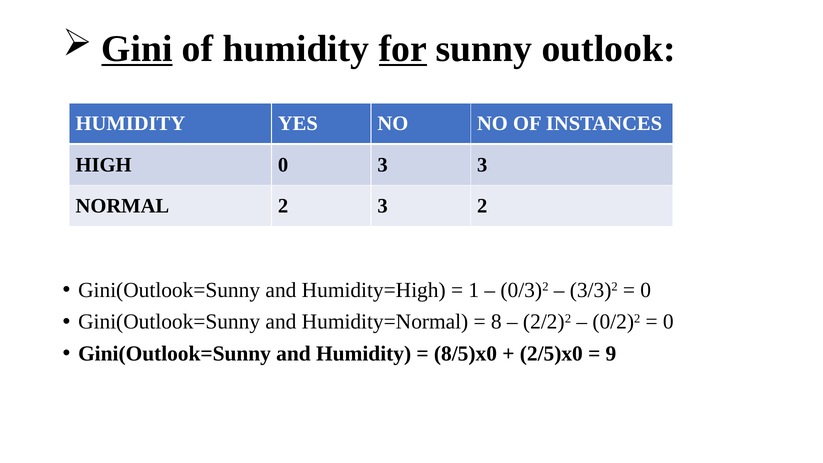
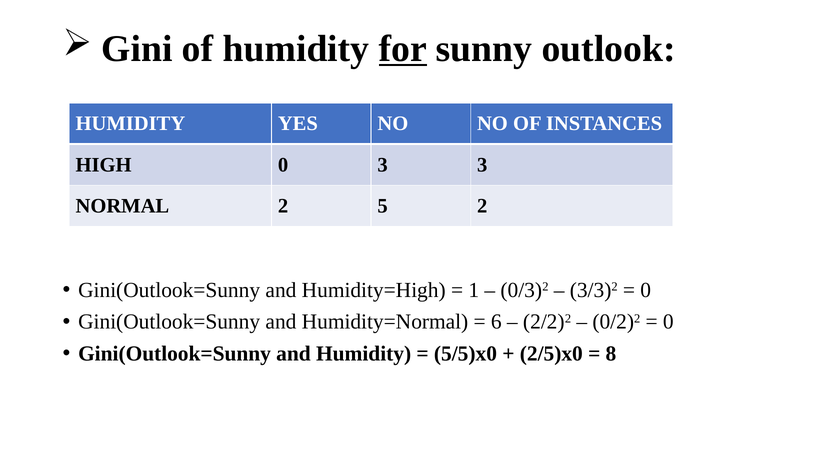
Gini underline: present -> none
2 3: 3 -> 5
8: 8 -> 6
8/5)x0: 8/5)x0 -> 5/5)x0
9: 9 -> 8
